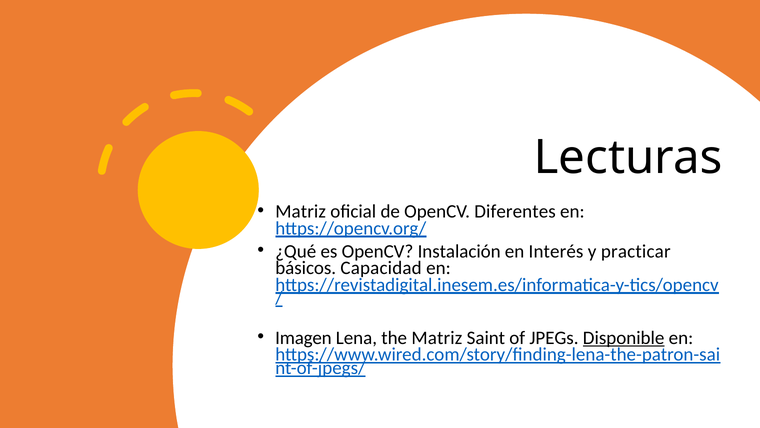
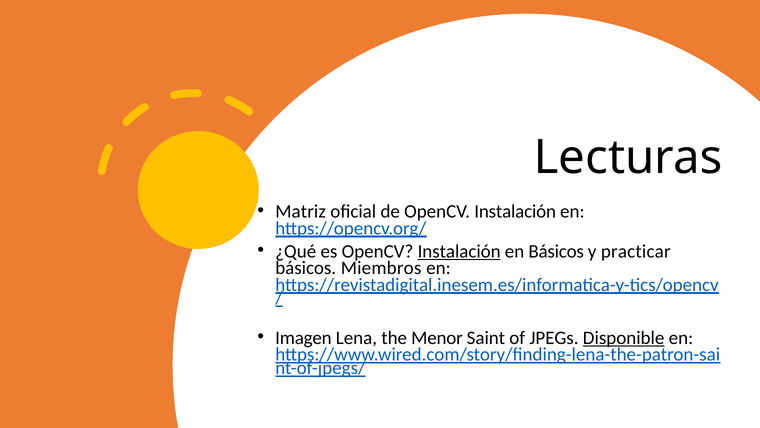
de OpenCV Diferentes: Diferentes -> Instalación
Instalación at (459, 251) underline: none -> present
en Interés: Interés -> Básicos
Capacidad: Capacidad -> Miembros
the Matriz: Matriz -> Menor
